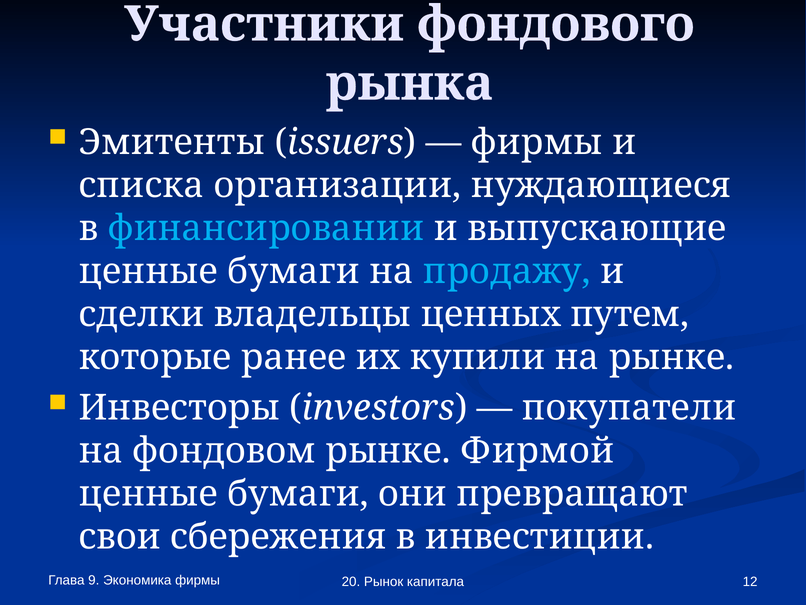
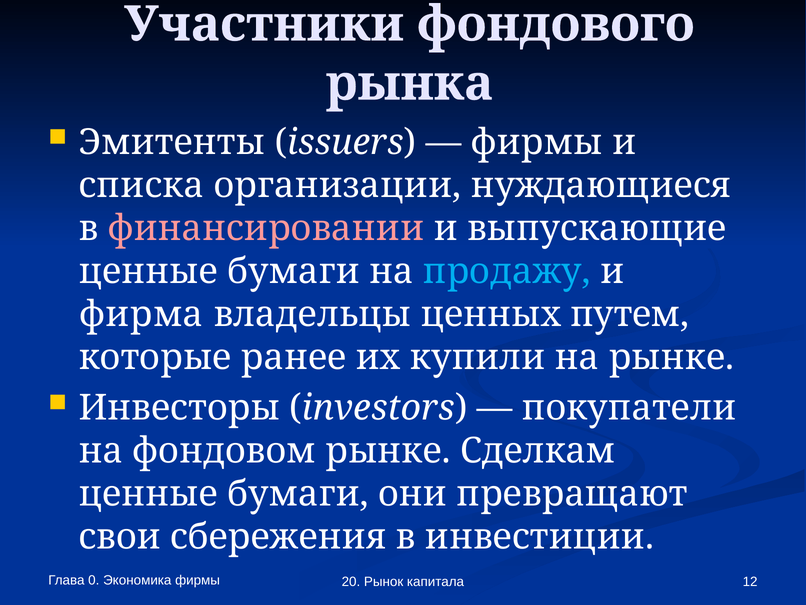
финансировании colour: light blue -> pink
сделки: сделки -> фирма
Фирмой: Фирмой -> Сделкам
9: 9 -> 0
